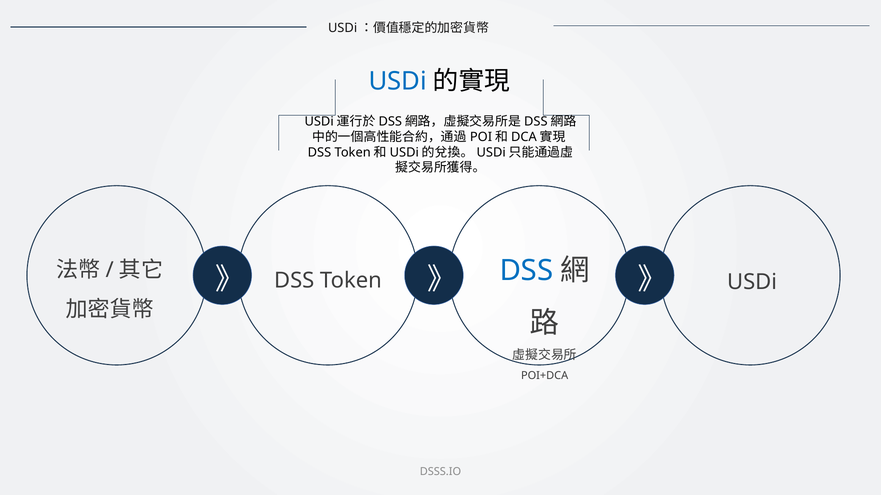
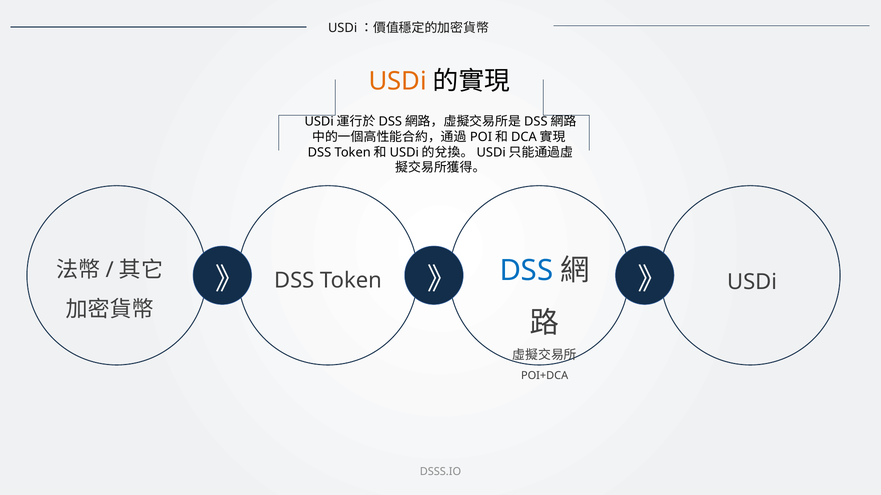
USDi at (398, 81) colour: blue -> orange
